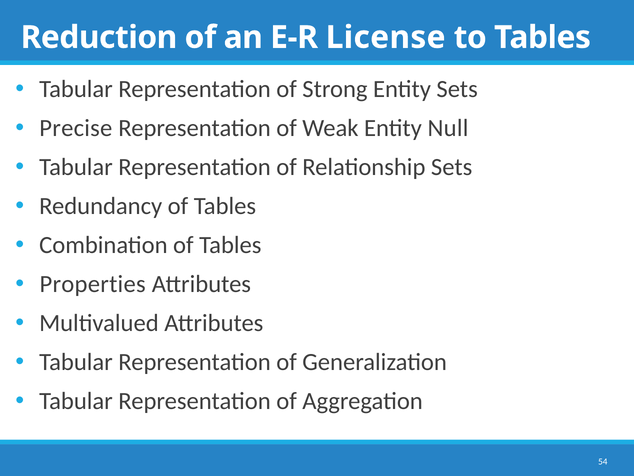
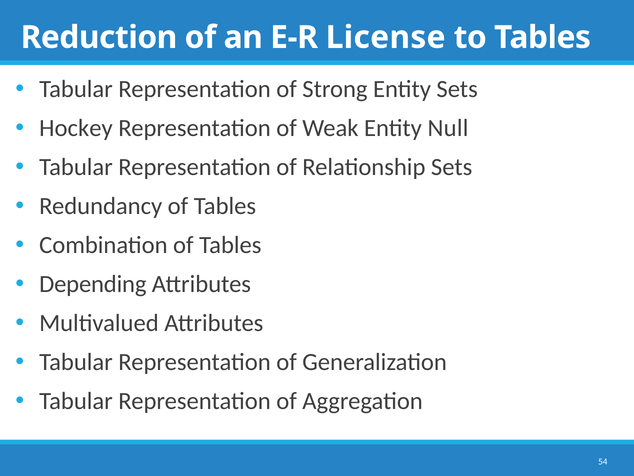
Precise: Precise -> Hockey
Properties: Properties -> Depending
